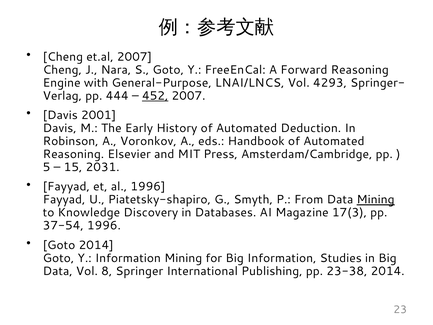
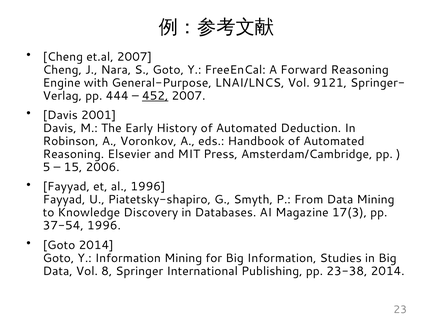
4293: 4293 -> 9121
2031: 2031 -> 2006
Mining at (376, 200) underline: present -> none
